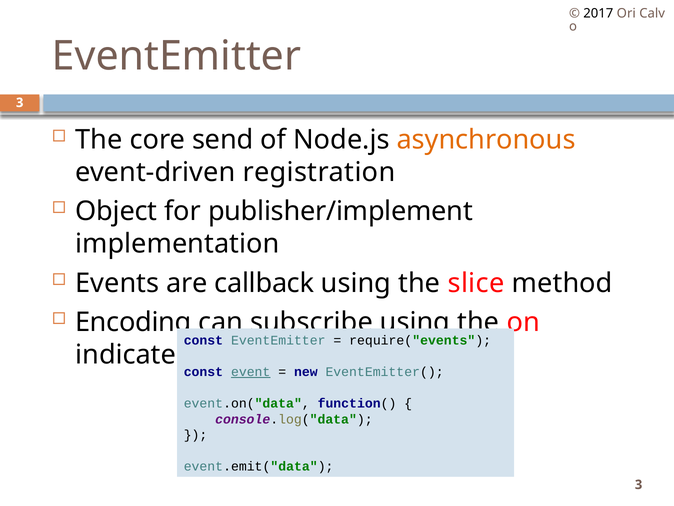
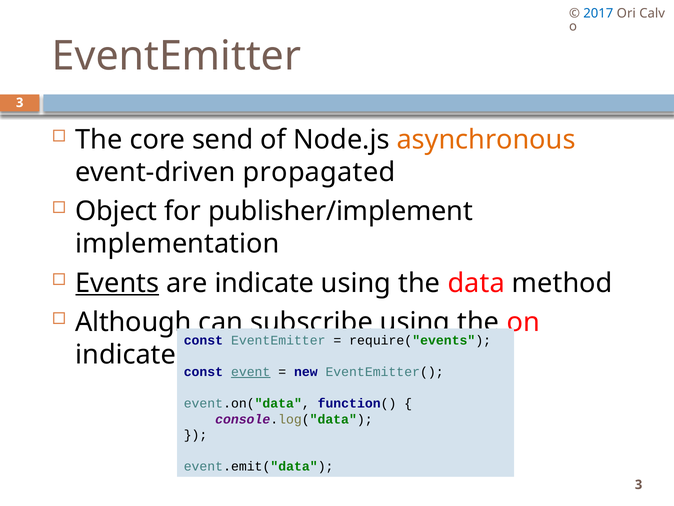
2017 colour: black -> blue
registration: registration -> propagated
Events underline: none -> present
are callback: callback -> indicate
slice: slice -> data
Encoding: Encoding -> Although
